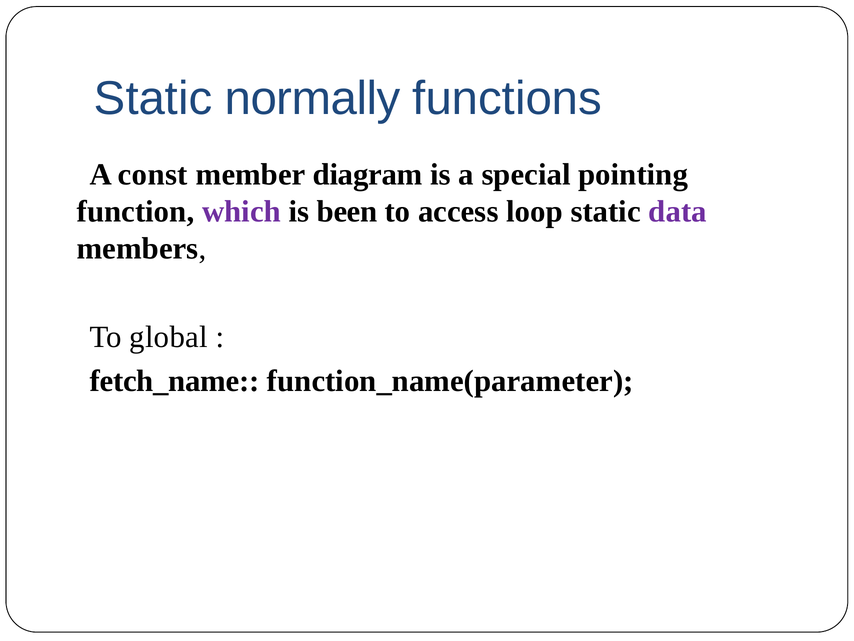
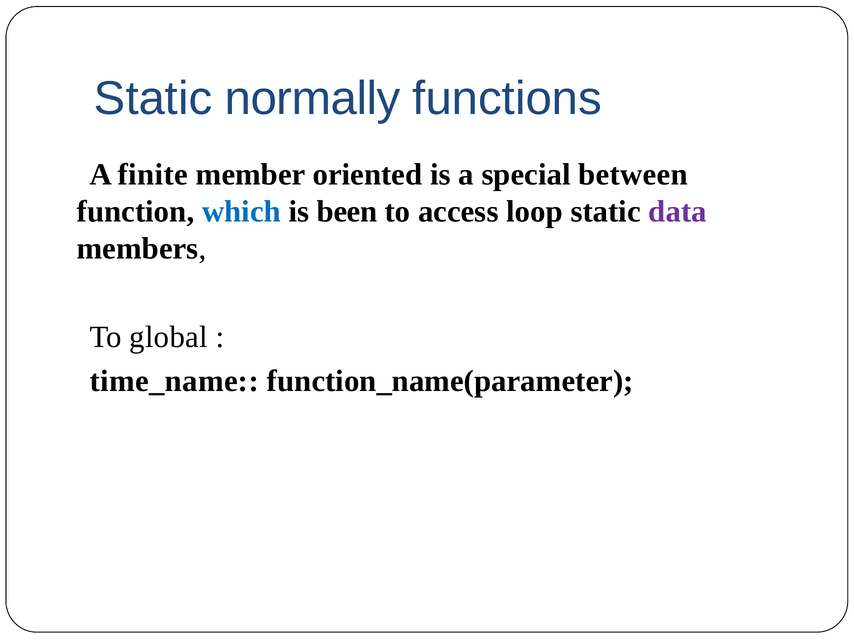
const: const -> finite
diagram: diagram -> oriented
pointing: pointing -> between
which colour: purple -> blue
fetch_name: fetch_name -> time_name
